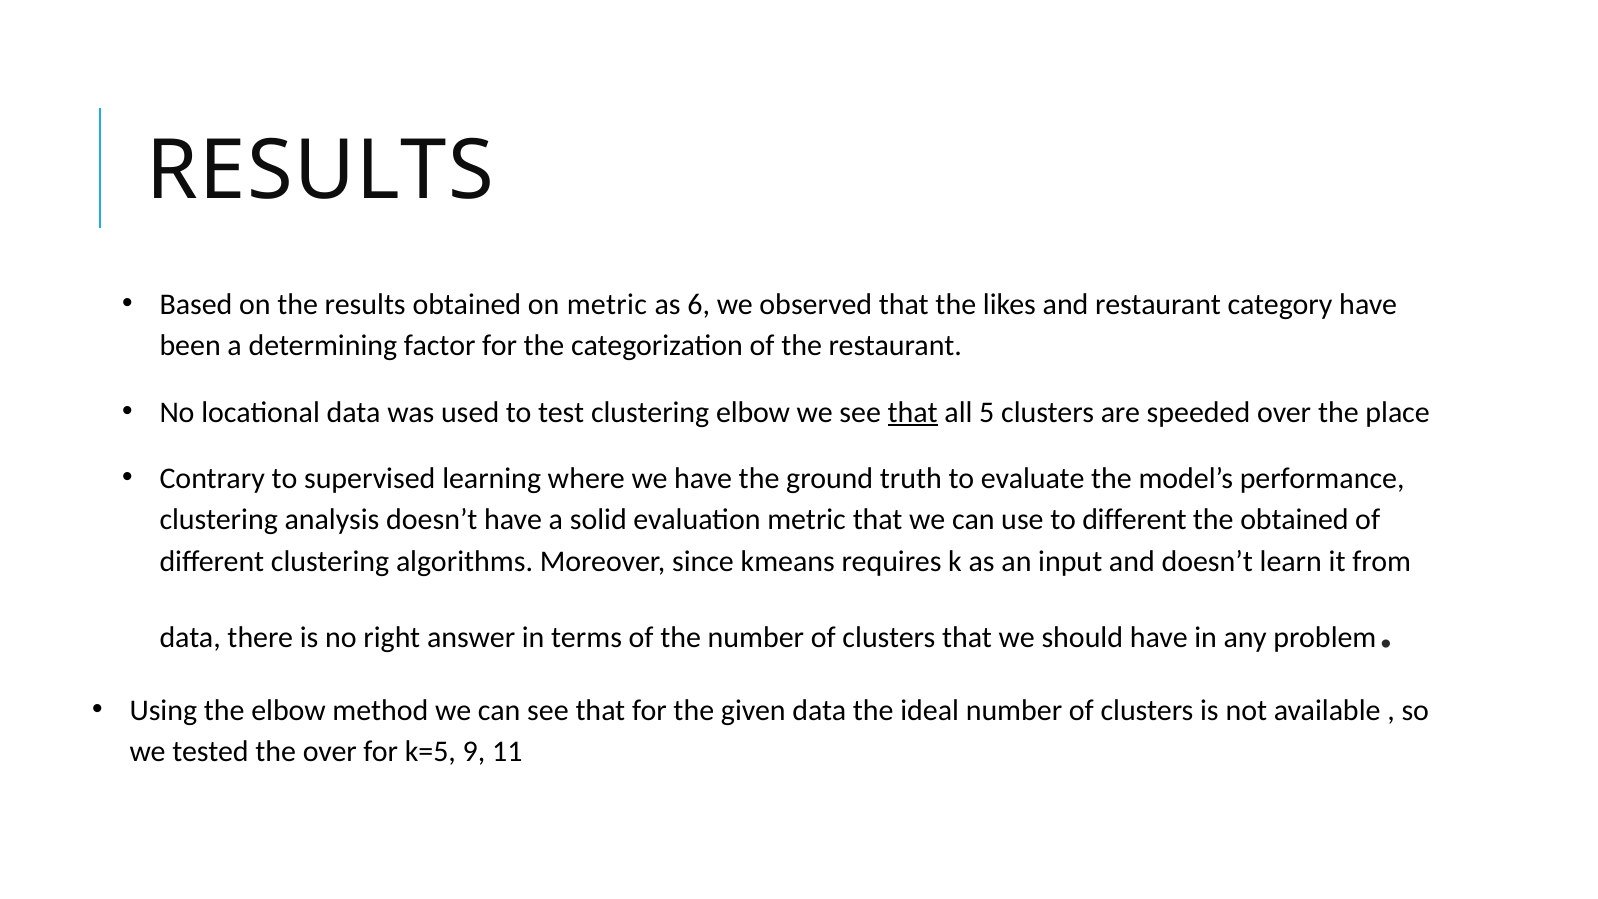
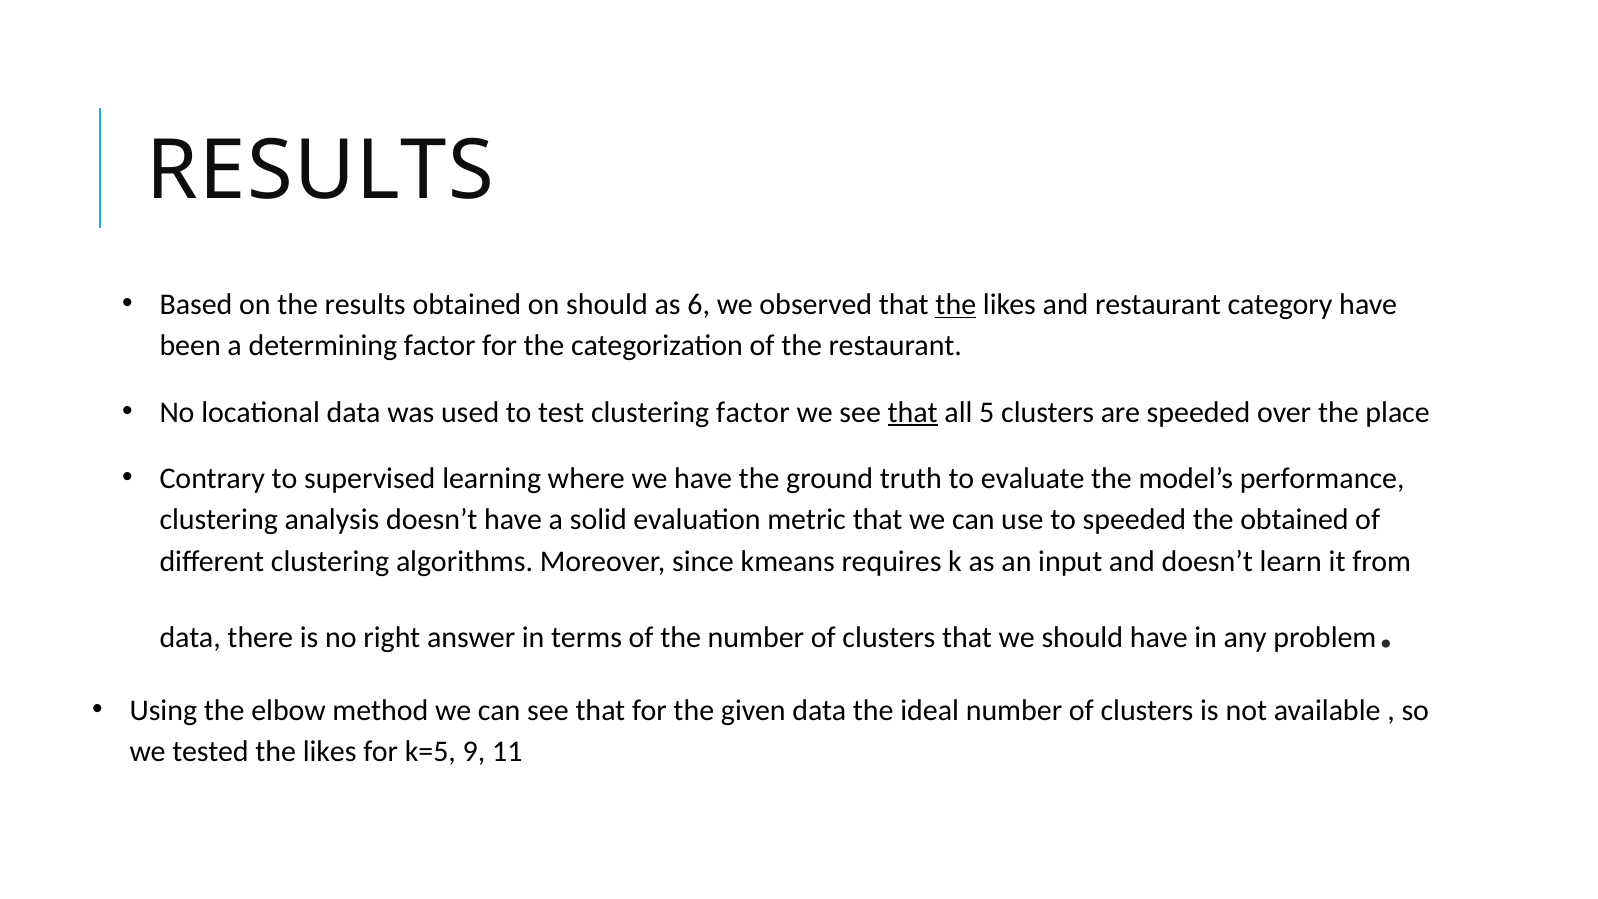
on metric: metric -> should
the at (956, 305) underline: none -> present
clustering elbow: elbow -> factor
to different: different -> speeded
tested the over: over -> likes
